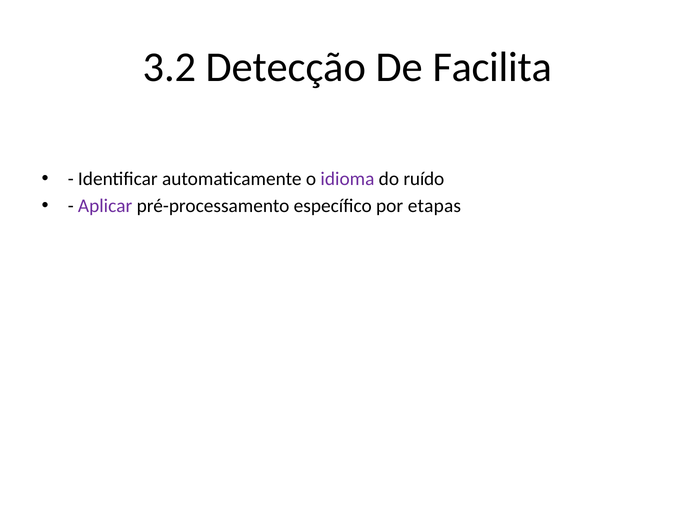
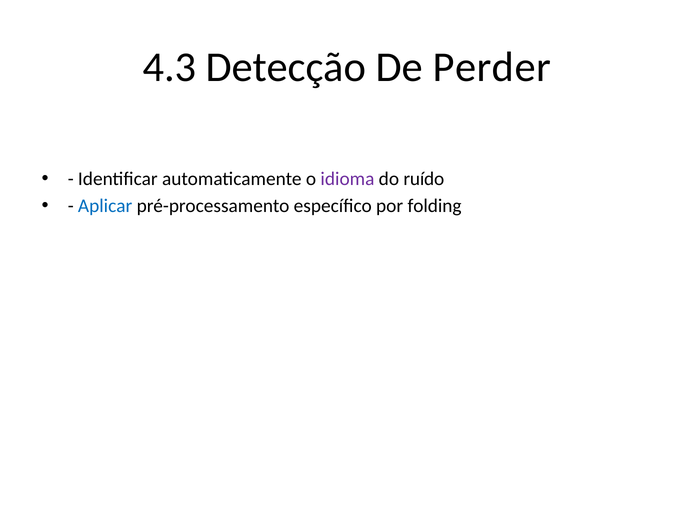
3.2: 3.2 -> 4.3
Facilita: Facilita -> Perder
Aplicar colour: purple -> blue
etapas: etapas -> folding
